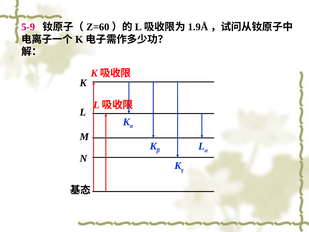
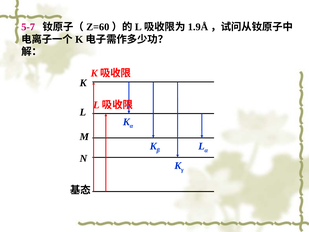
5-9: 5-9 -> 5-7
